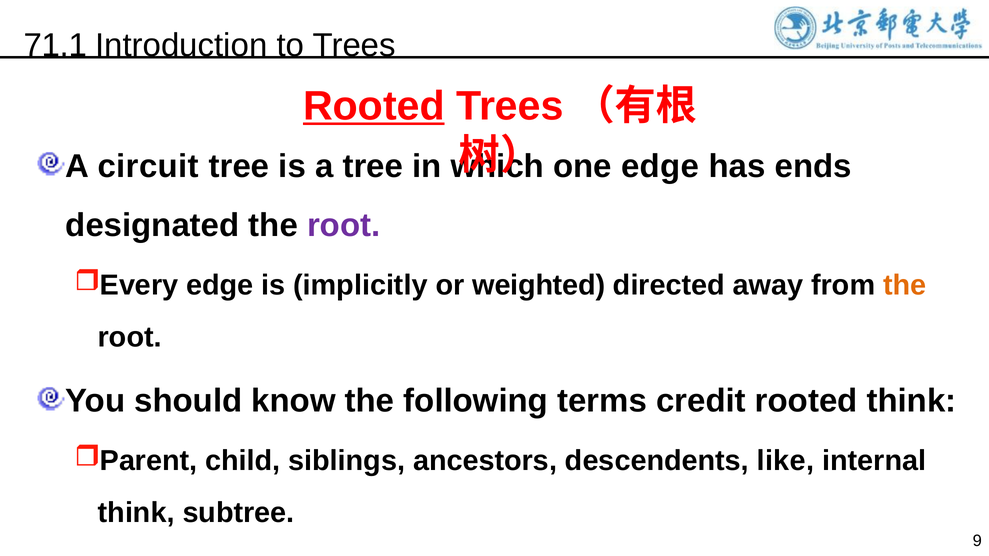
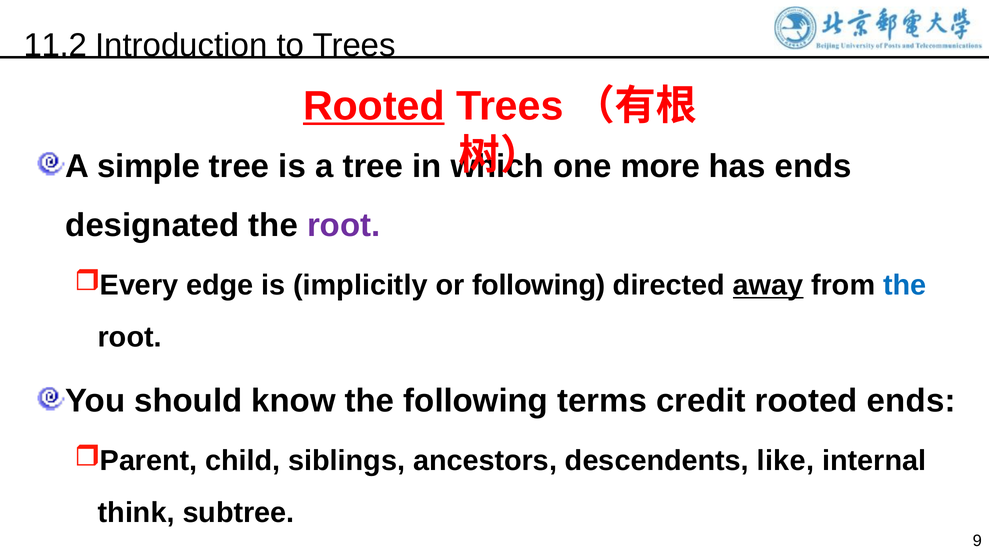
71.1: 71.1 -> 11.2
circuit: circuit -> simple
one edge: edge -> more
or weighted: weighted -> following
away underline: none -> present
the at (905, 285) colour: orange -> blue
rooted think: think -> ends
